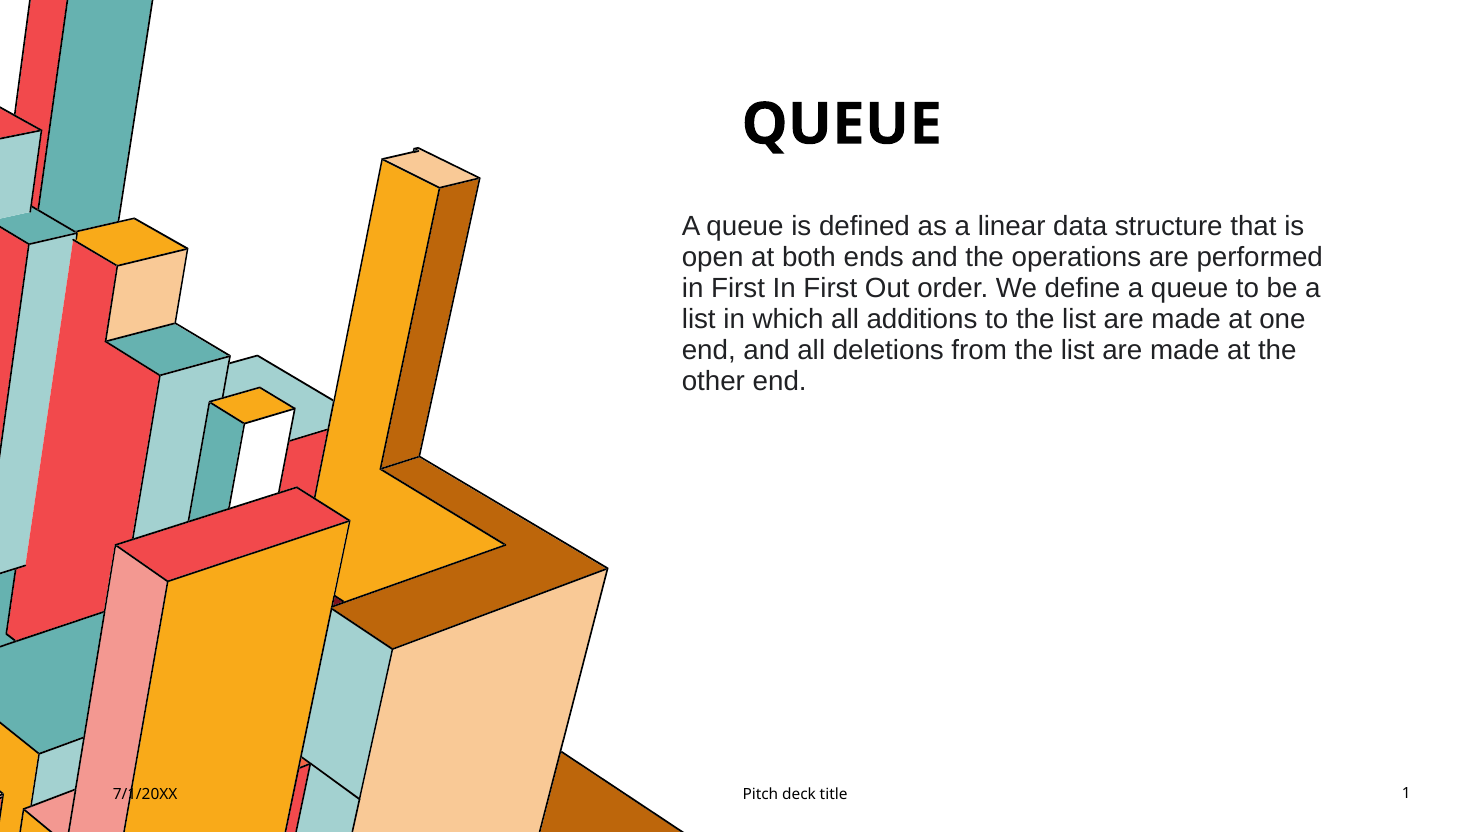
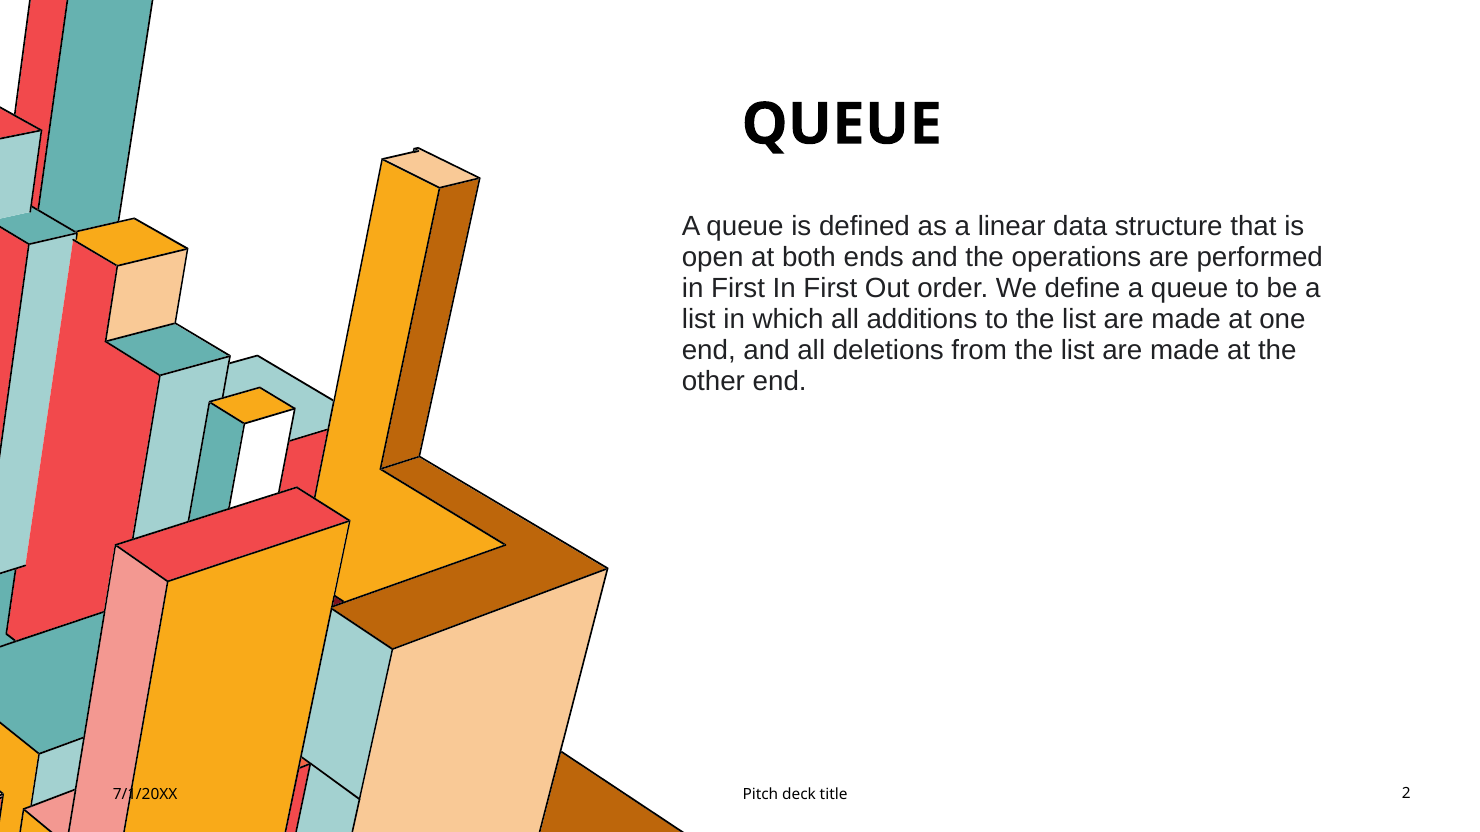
1: 1 -> 2
